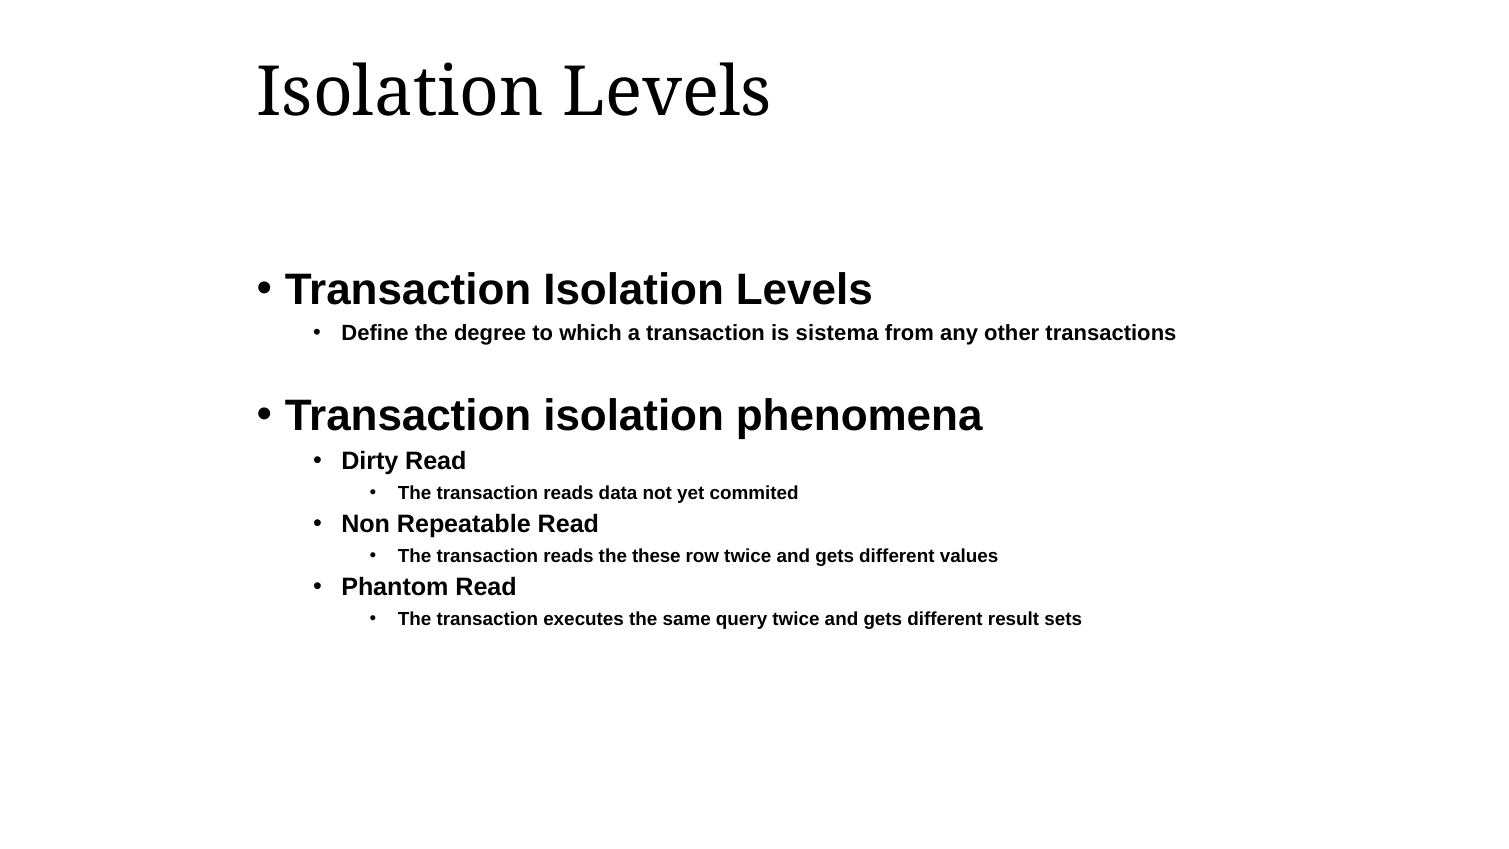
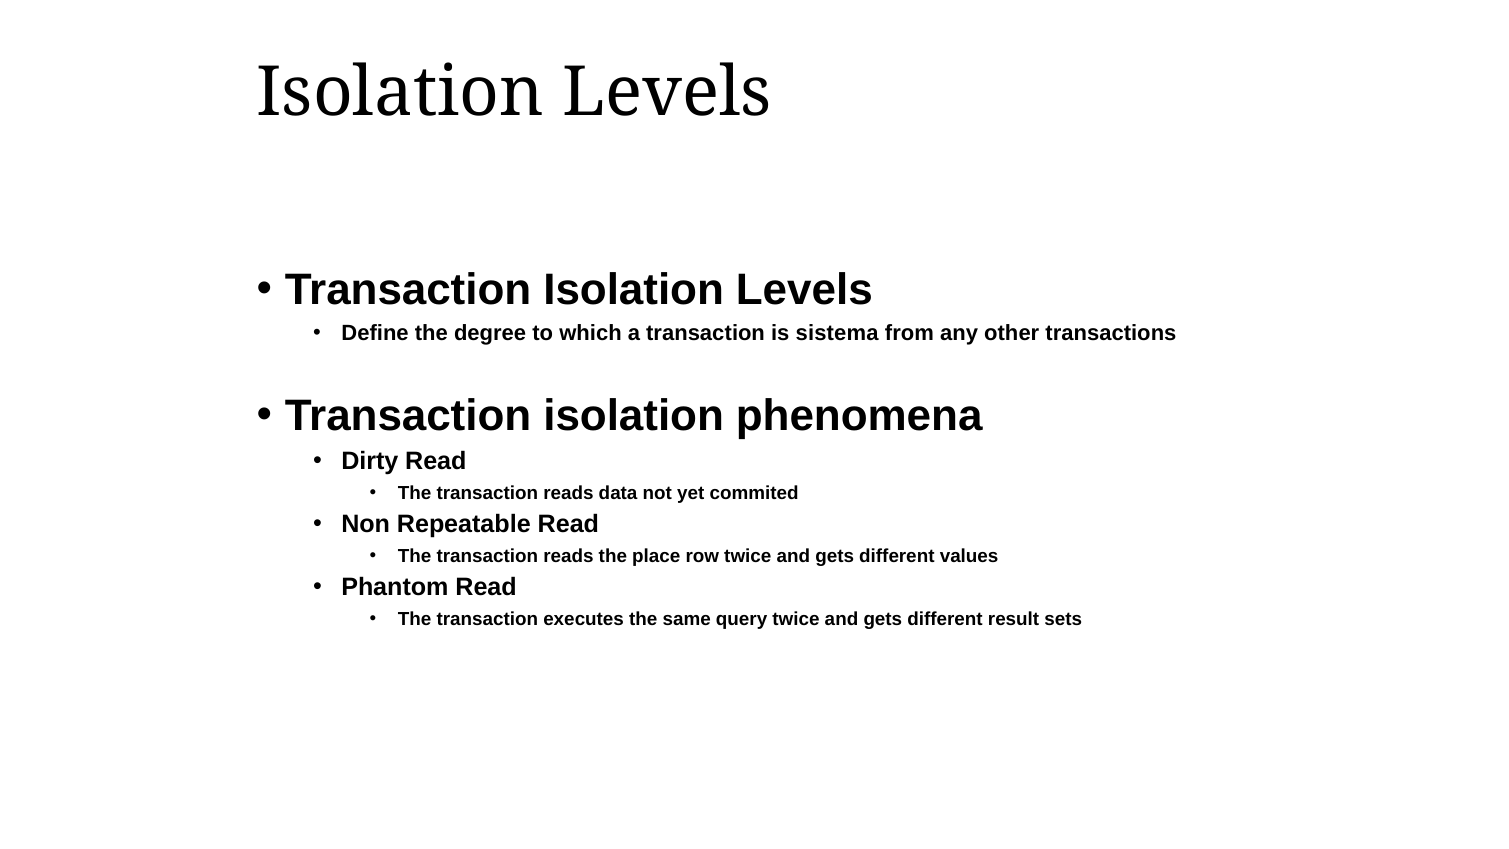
these: these -> place
